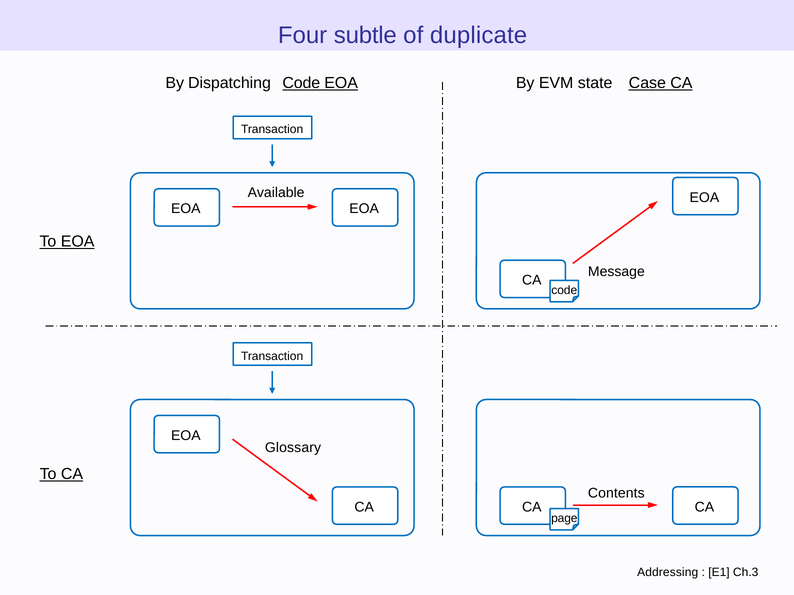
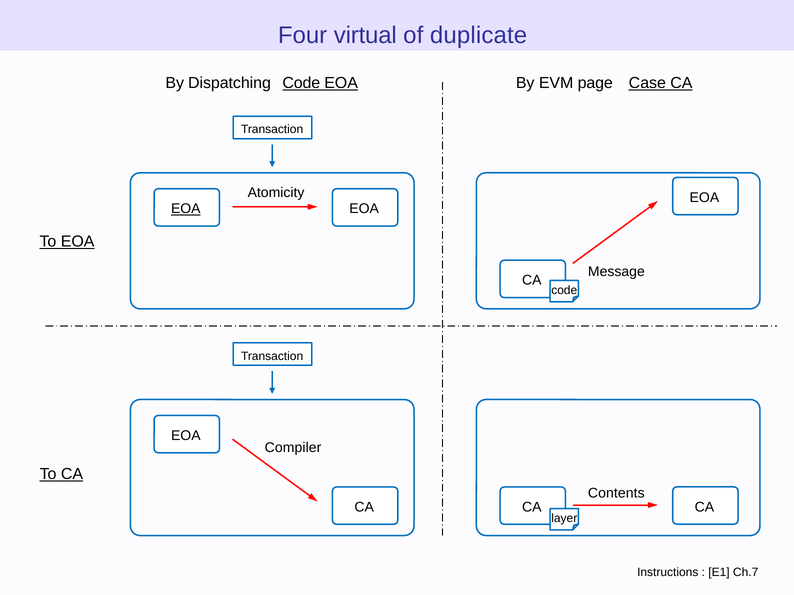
subtle: subtle -> virtual
state: state -> page
Available: Available -> Atomicity
EOA at (186, 209) underline: none -> present
Glossary: Glossary -> Compiler
page: page -> layer
Addressing: Addressing -> Instructions
Ch.3: Ch.3 -> Ch.7
